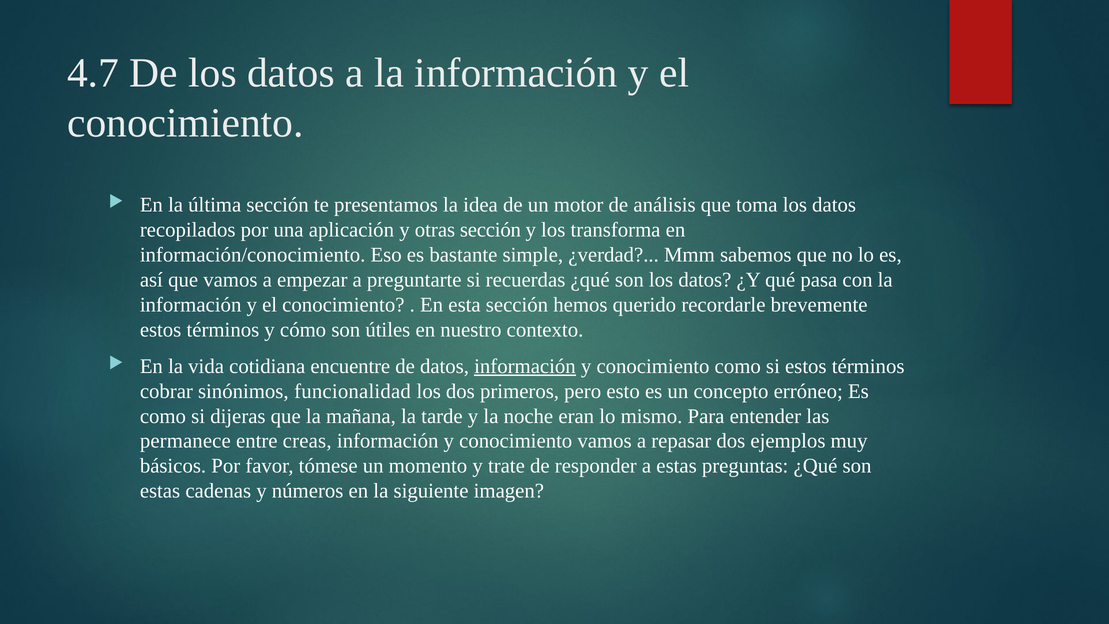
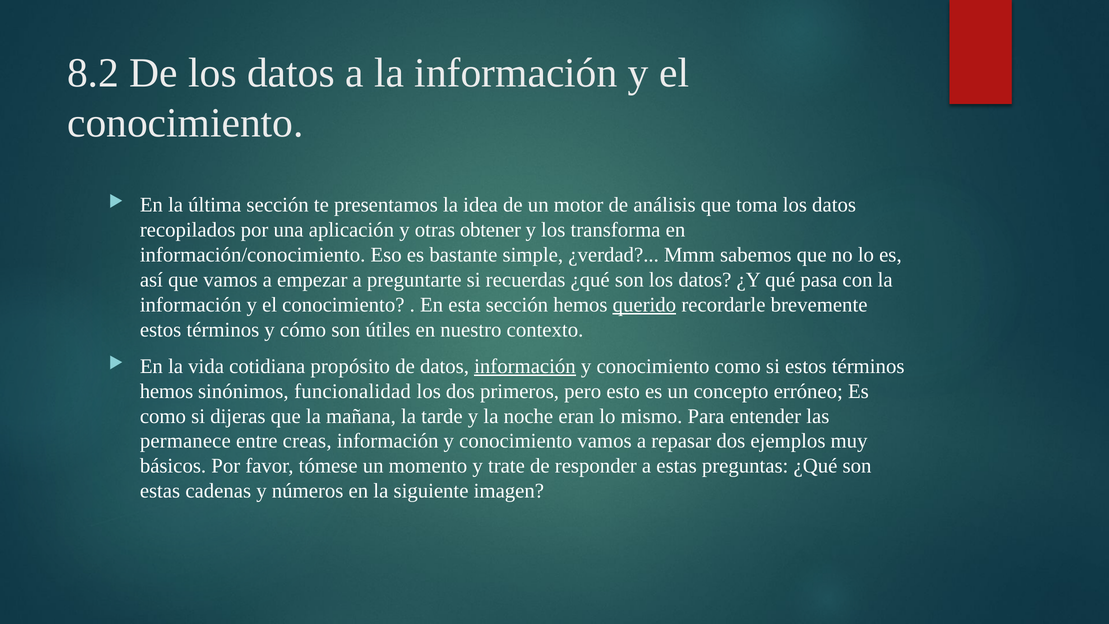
4.7: 4.7 -> 8.2
otras sección: sección -> obtener
querido underline: none -> present
encuentre: encuentre -> propósito
cobrar at (166, 391): cobrar -> hemos
